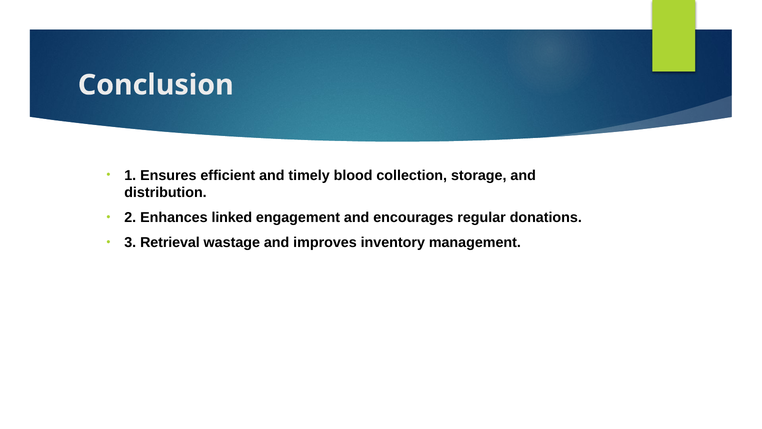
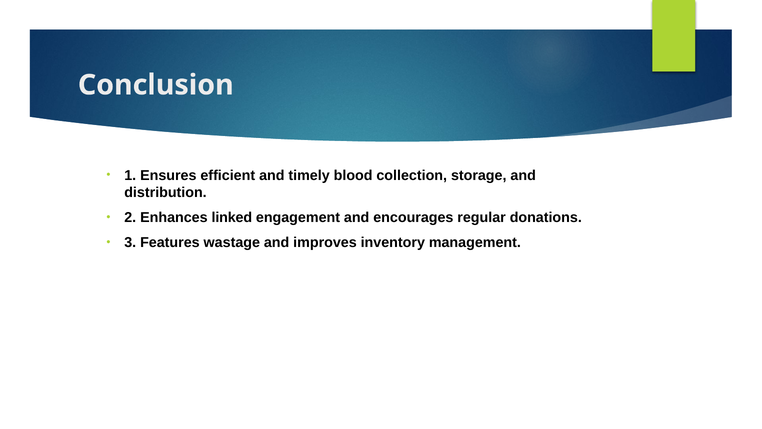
Retrieval: Retrieval -> Features
